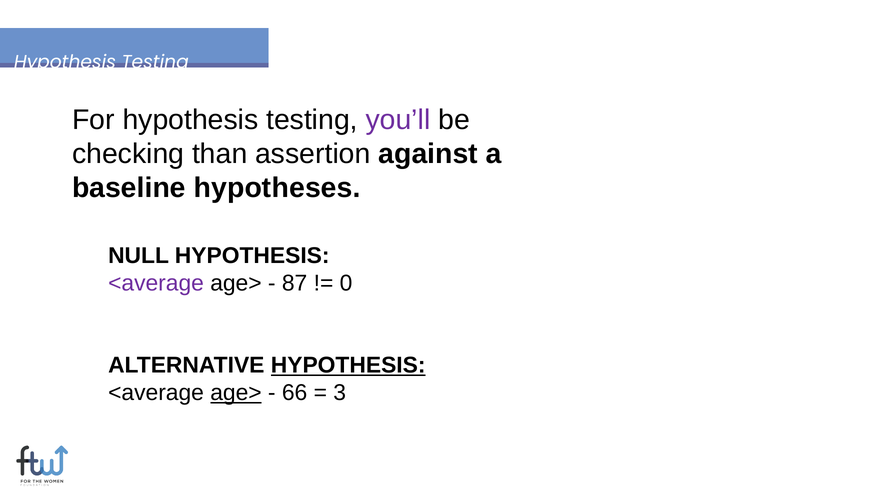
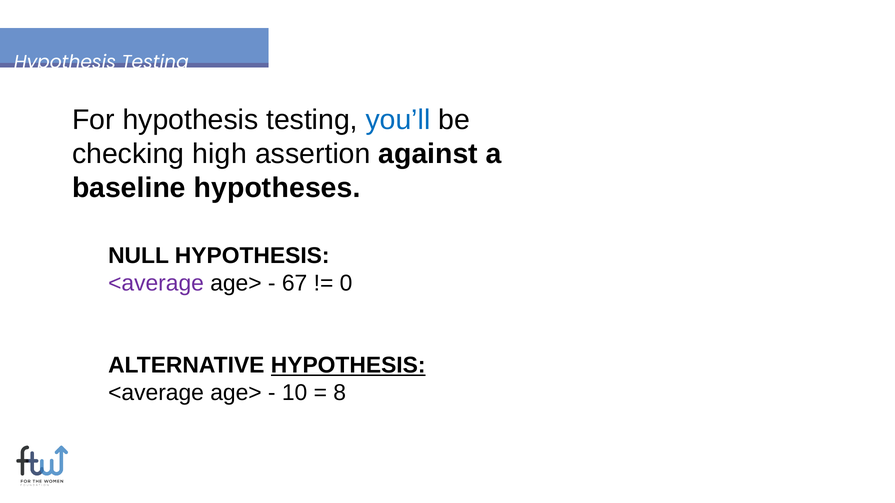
you’ll colour: purple -> blue
than: than -> high
87: 87 -> 67
age> at (236, 393) underline: present -> none
66: 66 -> 10
3: 3 -> 8
